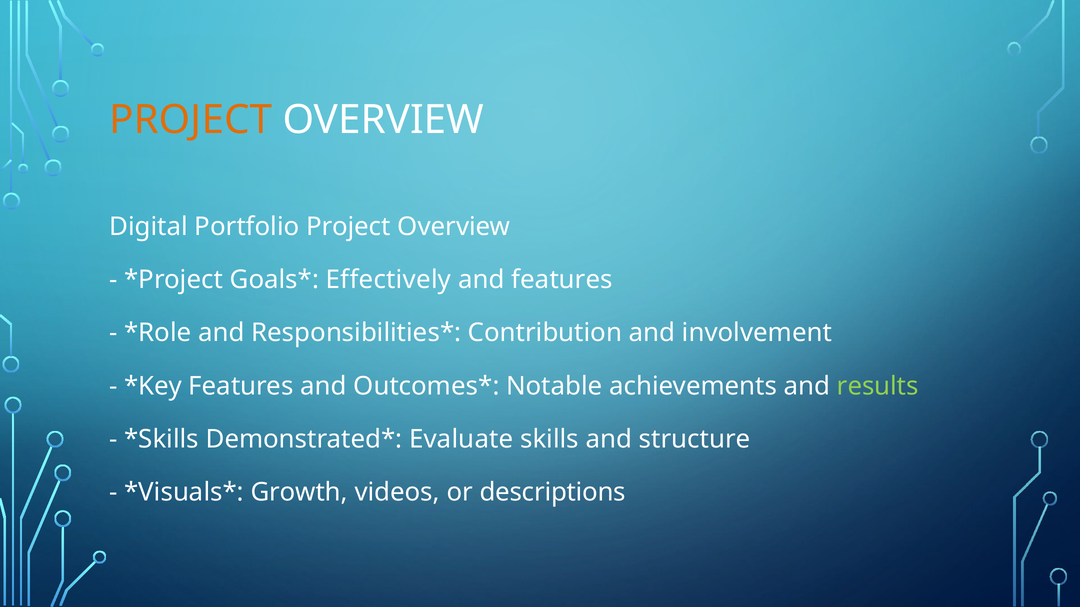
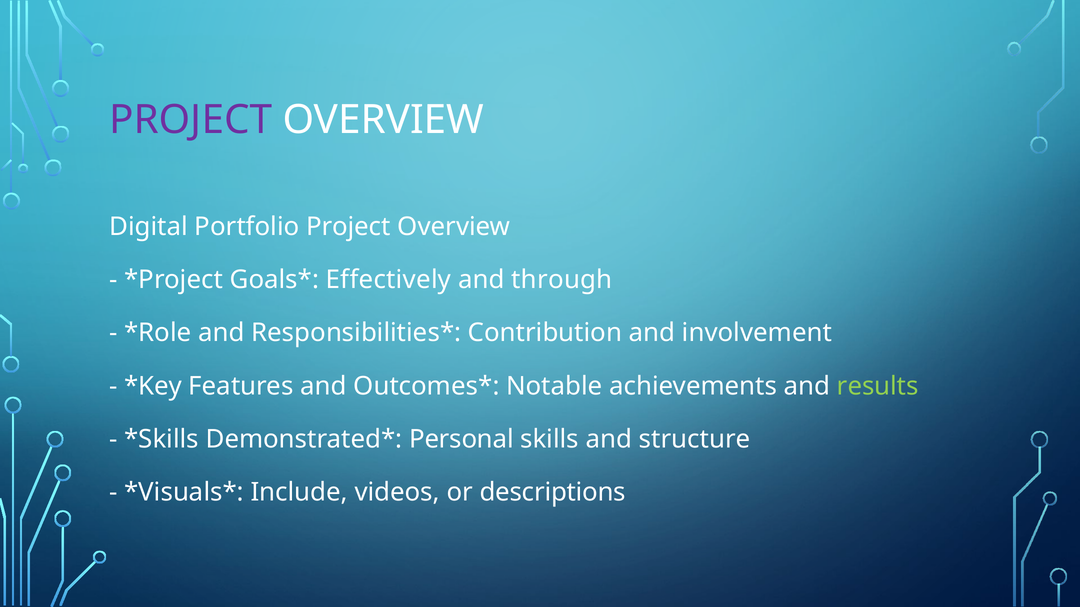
PROJECT at (191, 120) colour: orange -> purple
and features: features -> through
Evaluate: Evaluate -> Personal
Growth: Growth -> Include
